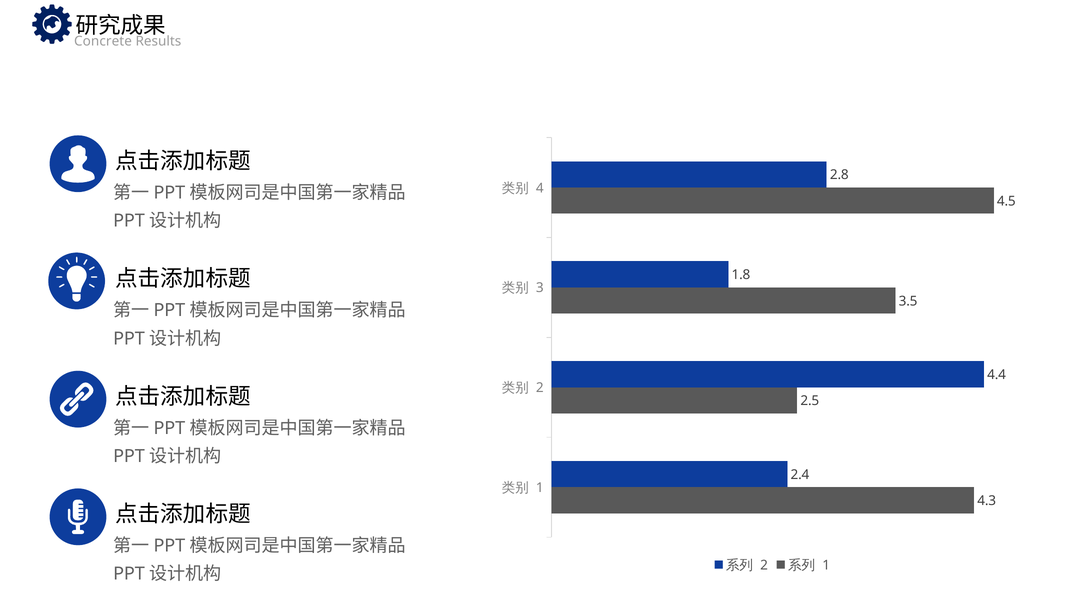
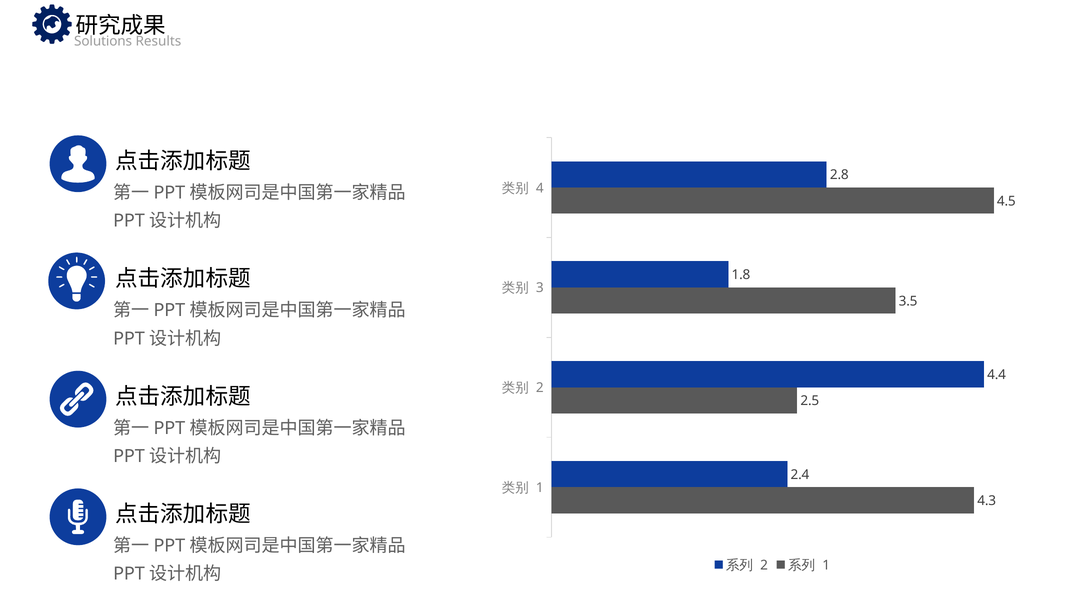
Concrete: Concrete -> Solutions
